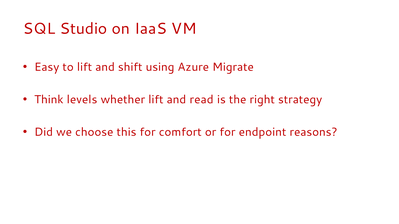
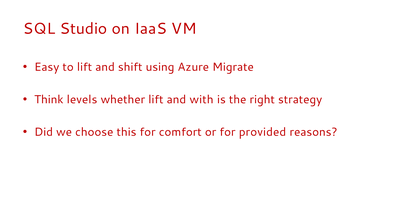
read: read -> with
endpoint: endpoint -> provided
